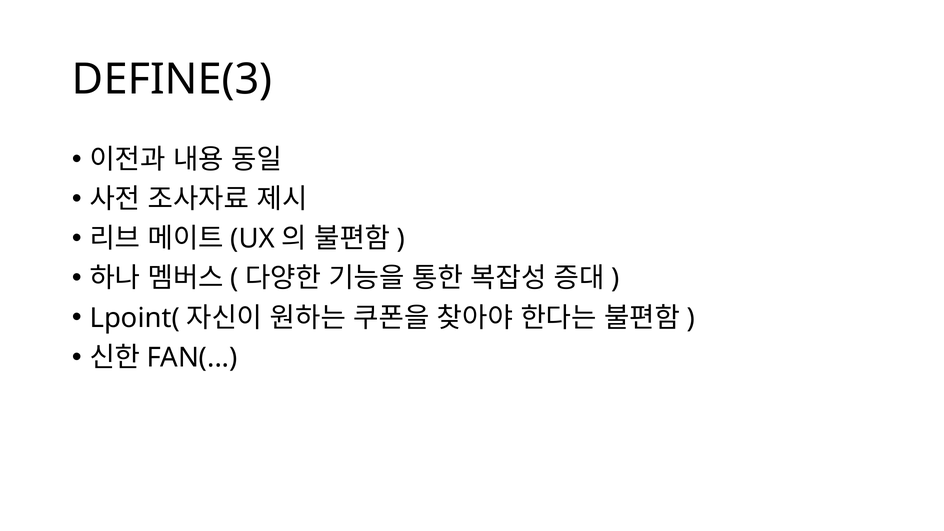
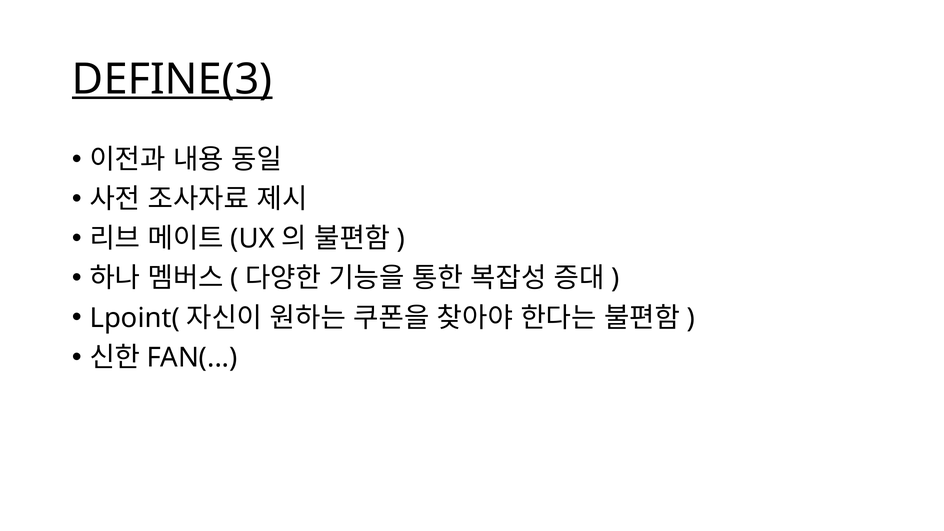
DEFINE(3 underline: none -> present
